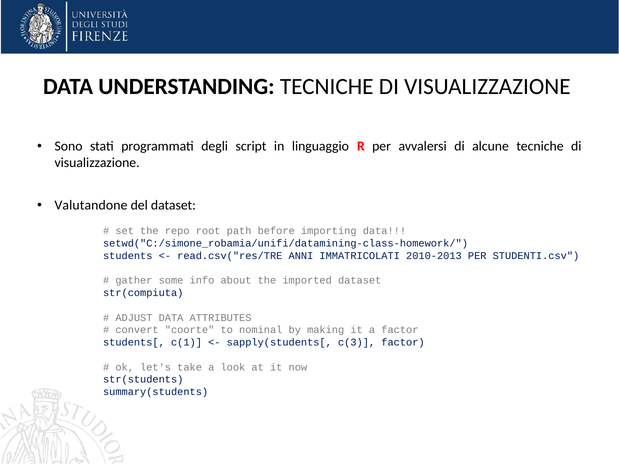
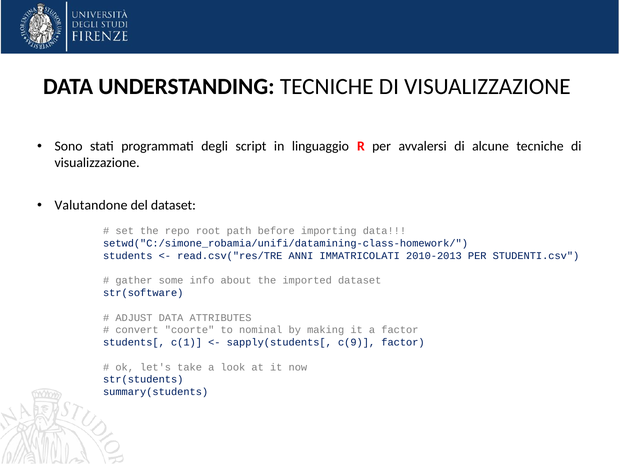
str(compiuta: str(compiuta -> str(software
c(3: c(3 -> c(9
